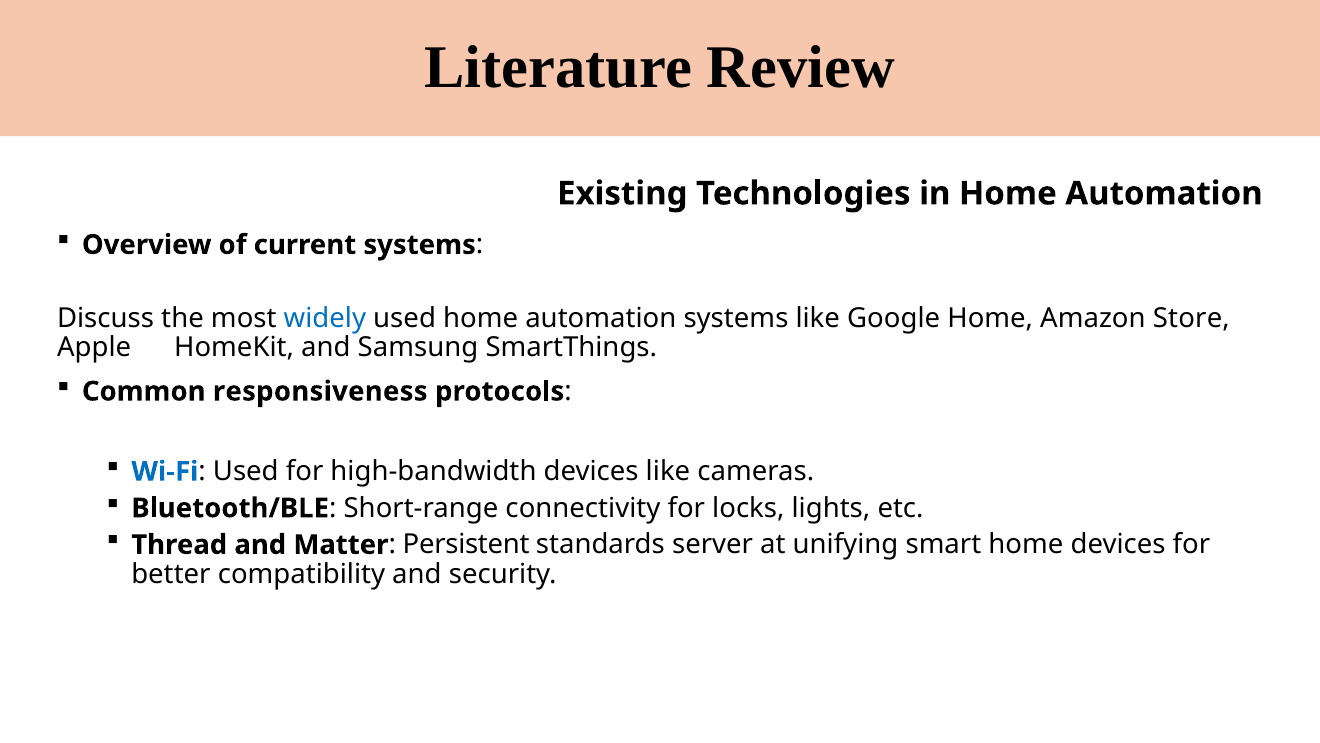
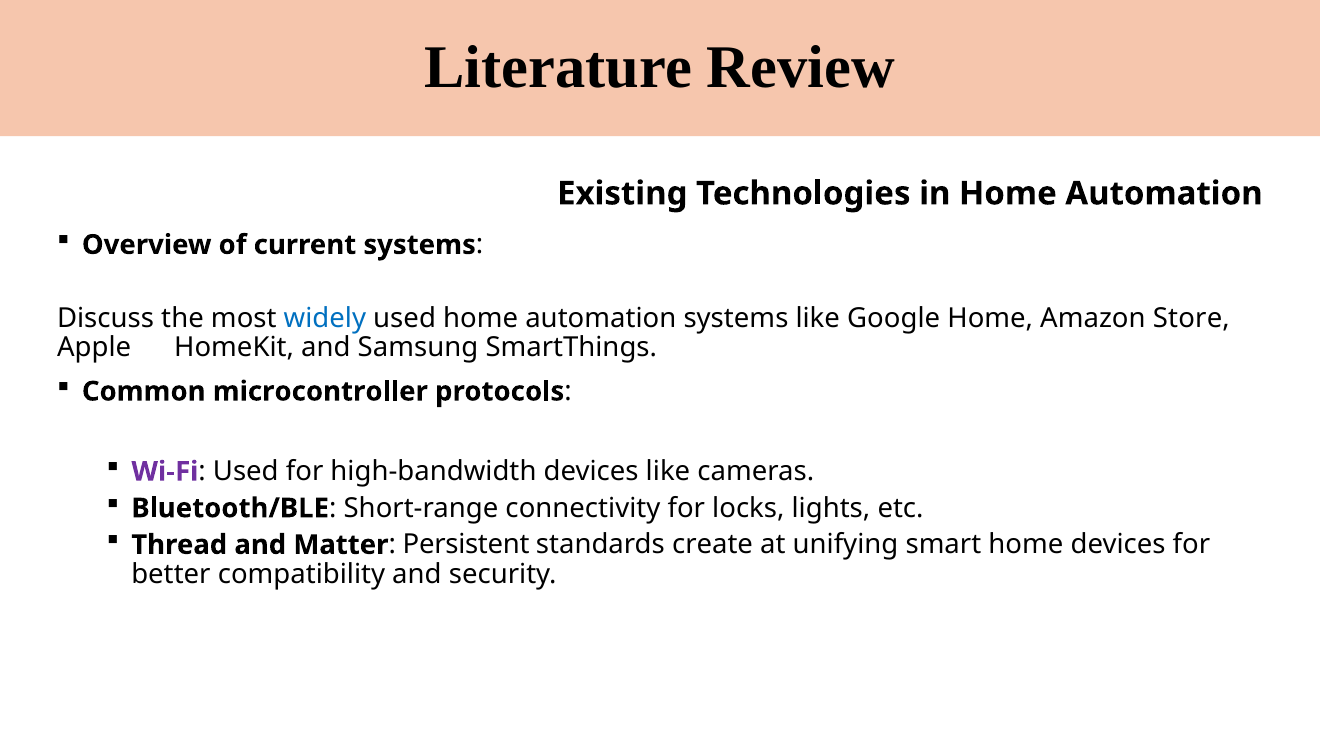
responsiveness: responsiveness -> microcontroller
Wi-Fi colour: blue -> purple
server: server -> create
